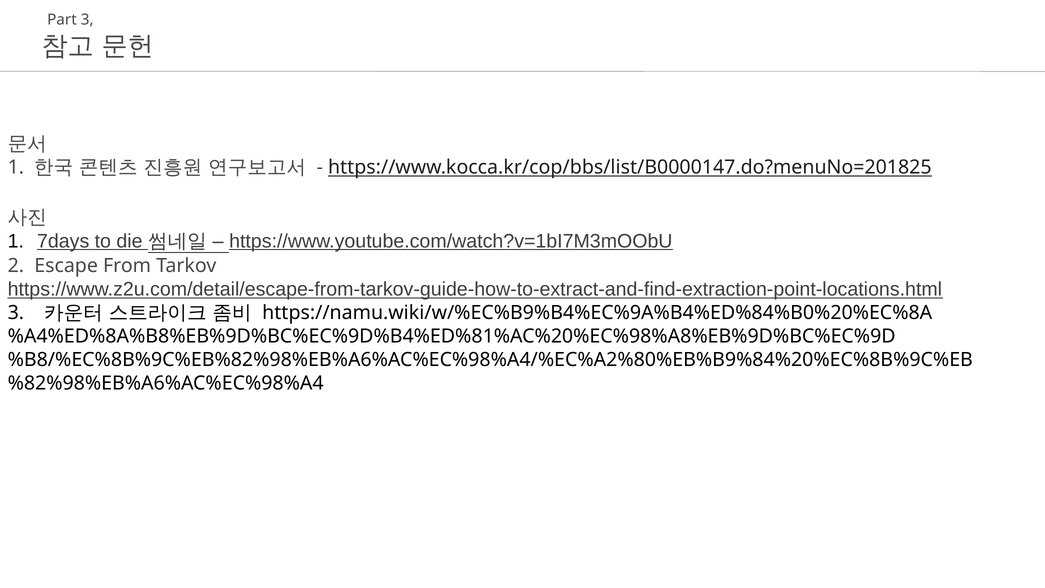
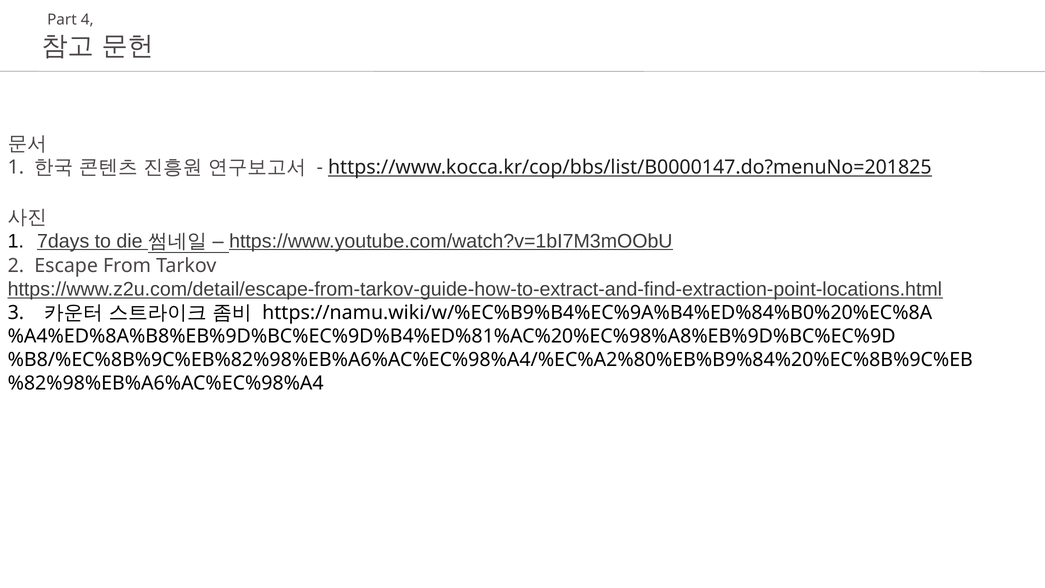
Part 3: 3 -> 4
